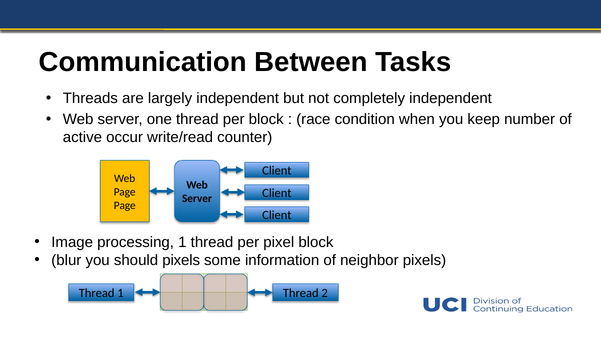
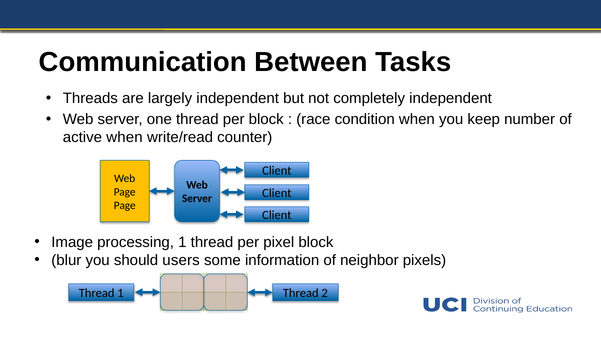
active occur: occur -> when
should pixels: pixels -> users
